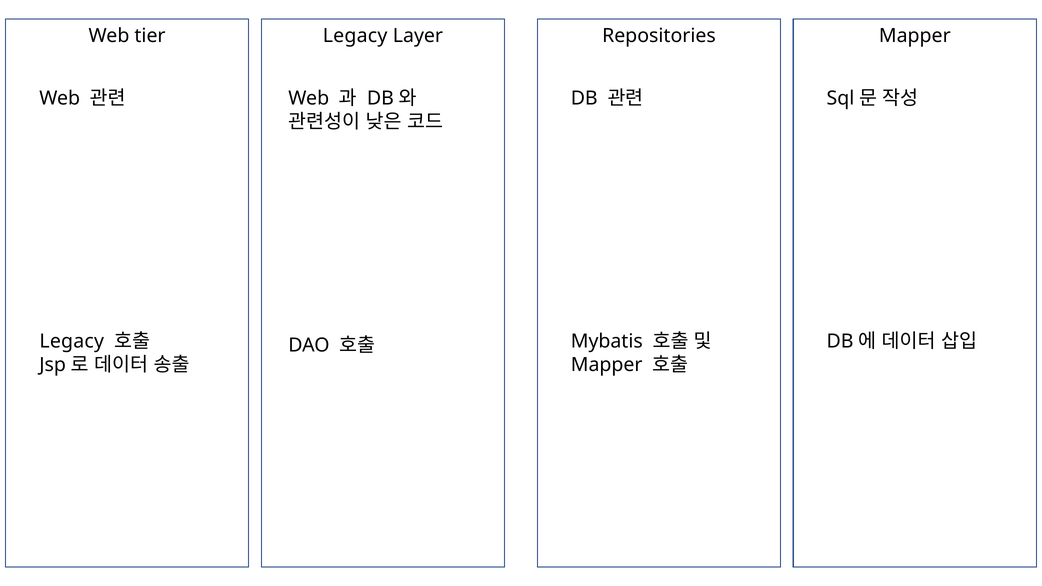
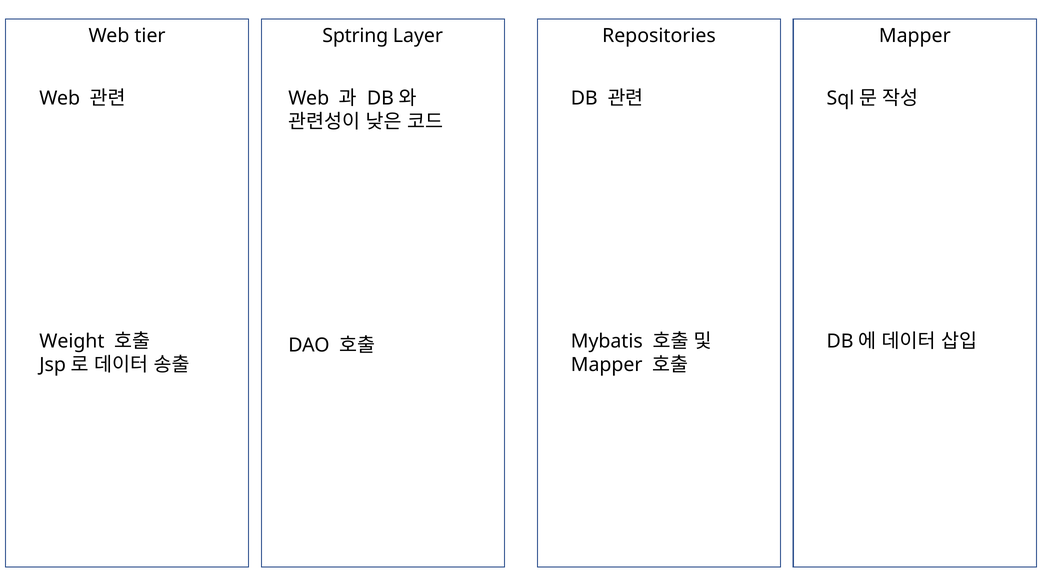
Legacy at (355, 36): Legacy -> Sptring
Legacy at (72, 341): Legacy -> Weight
